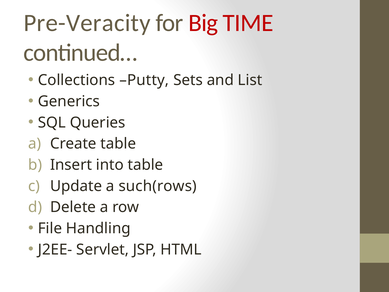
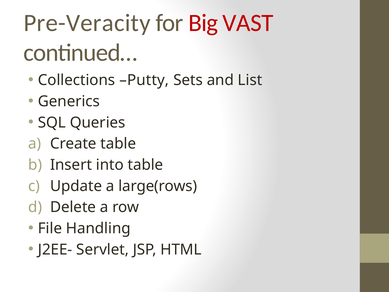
TIME: TIME -> VAST
such(rows: such(rows -> large(rows
